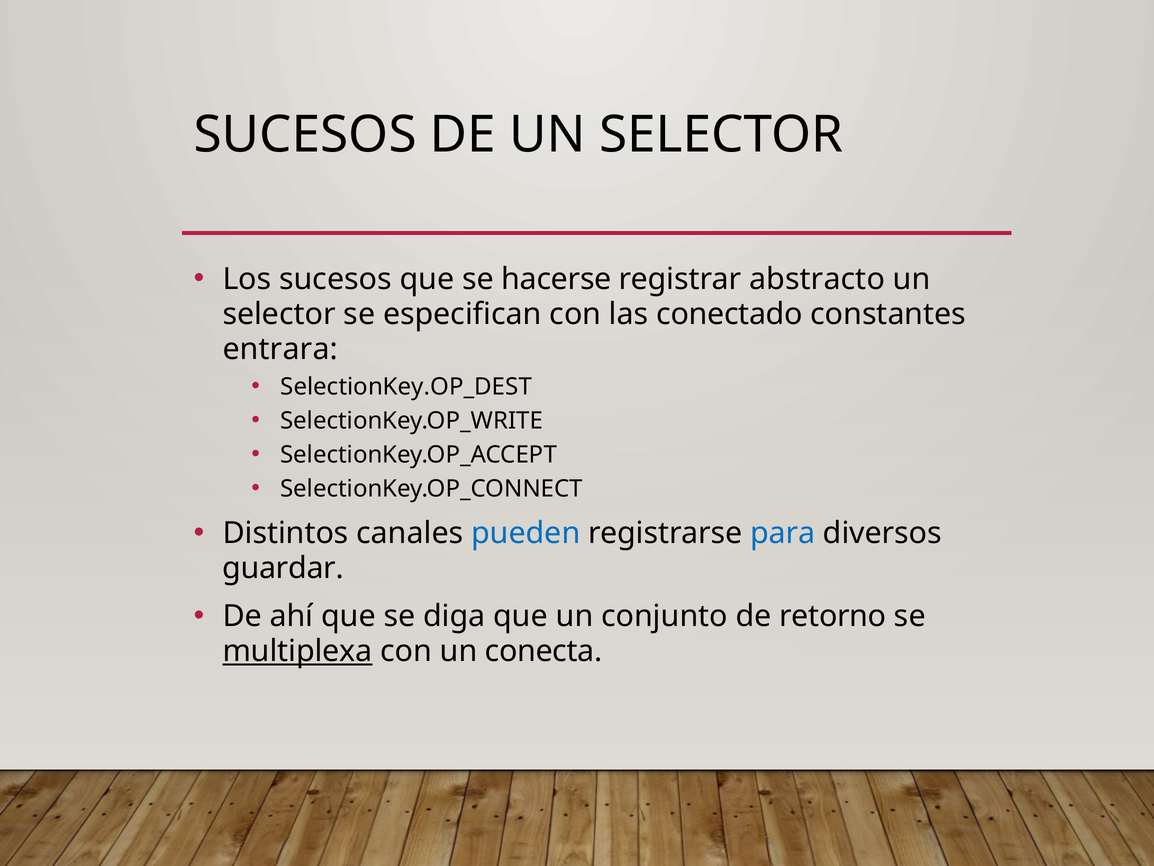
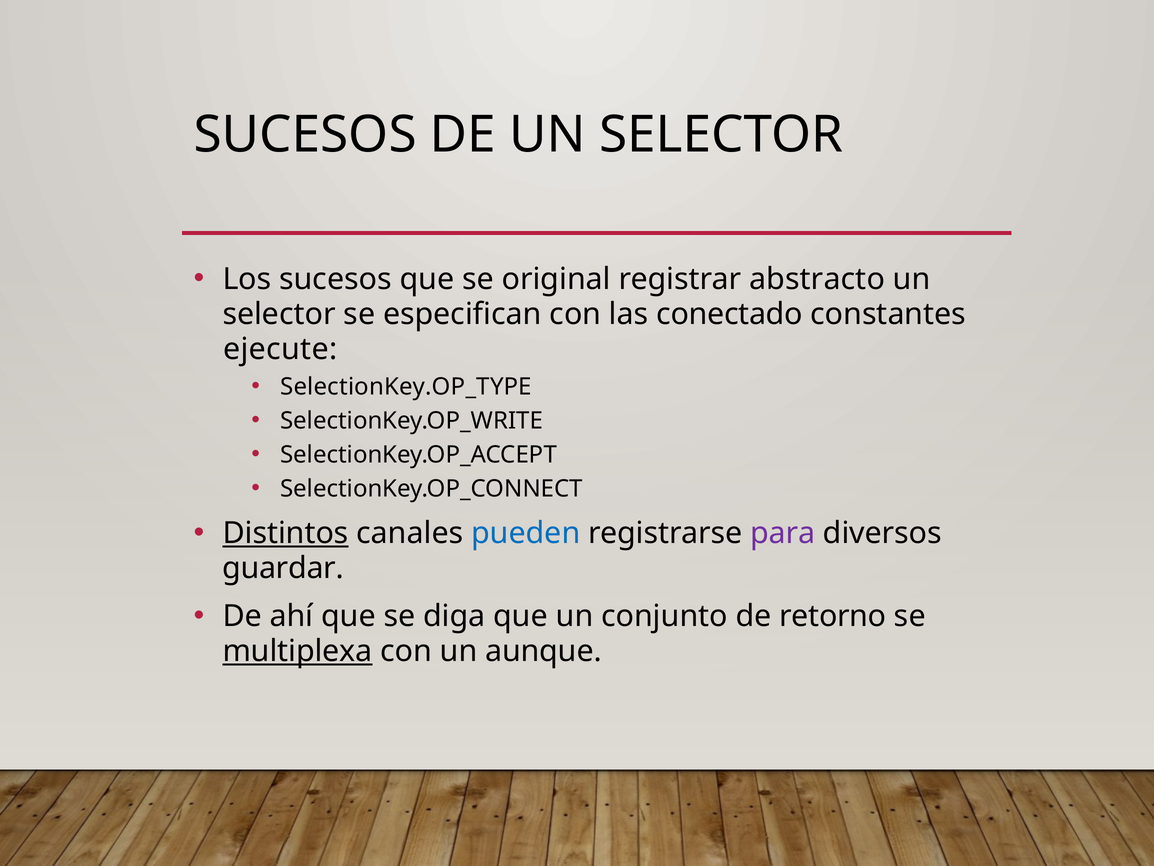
hacerse: hacerse -> original
entrara: entrara -> ejecute
SelectionKey.OP_DEST: SelectionKey.OP_DEST -> SelectionKey.OP_TYPE
Distintos underline: none -> present
para colour: blue -> purple
conecta: conecta -> aunque
